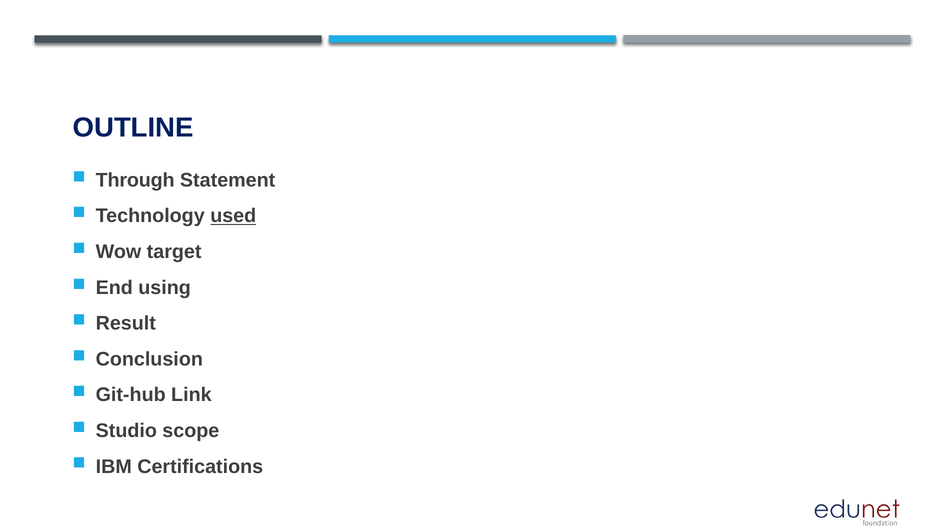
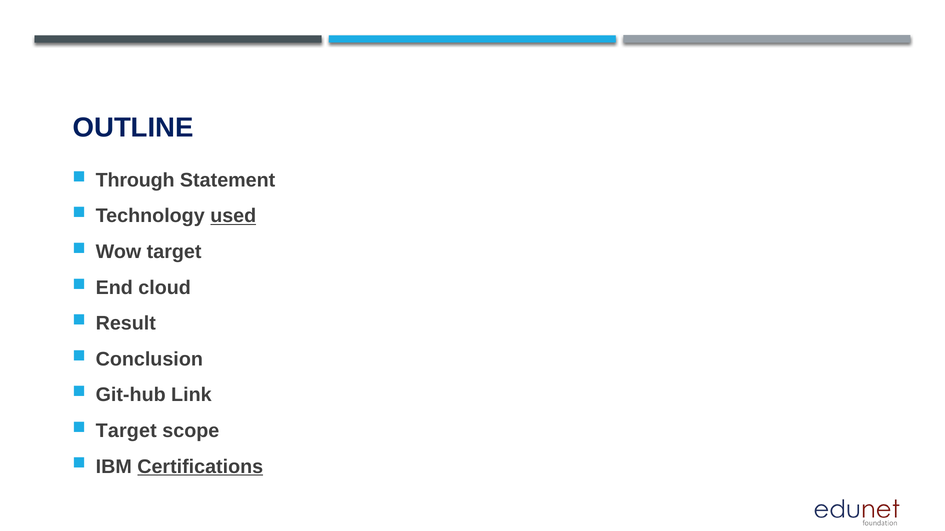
using: using -> cloud
Studio at (126, 431): Studio -> Target
Certifications underline: none -> present
